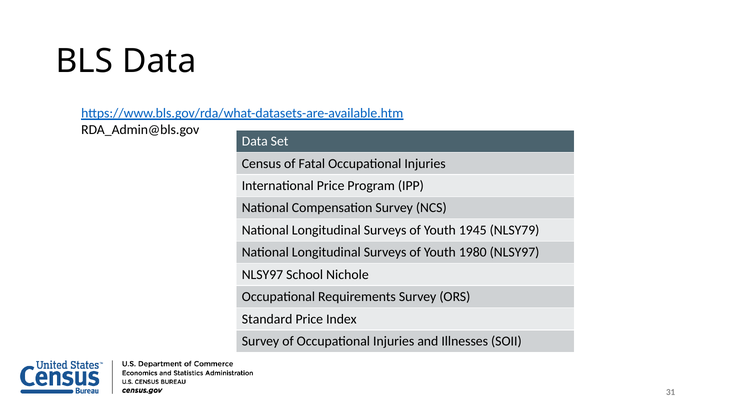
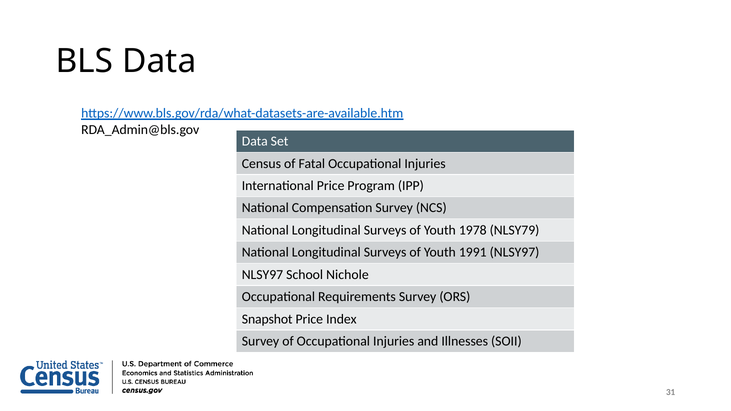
1945: 1945 -> 1978
1980: 1980 -> 1991
Standard: Standard -> Snapshot
